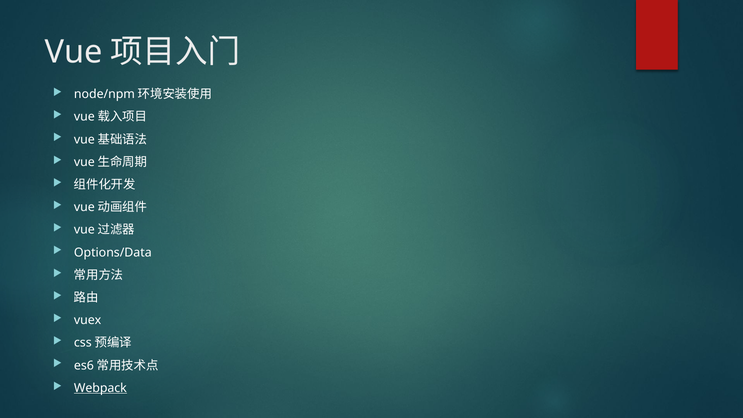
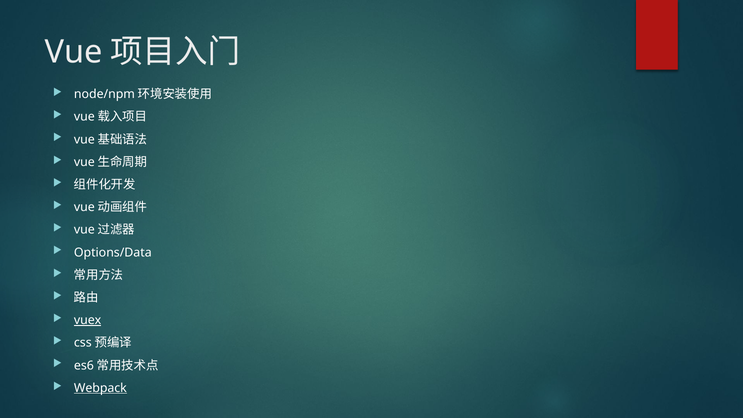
vuex underline: none -> present
